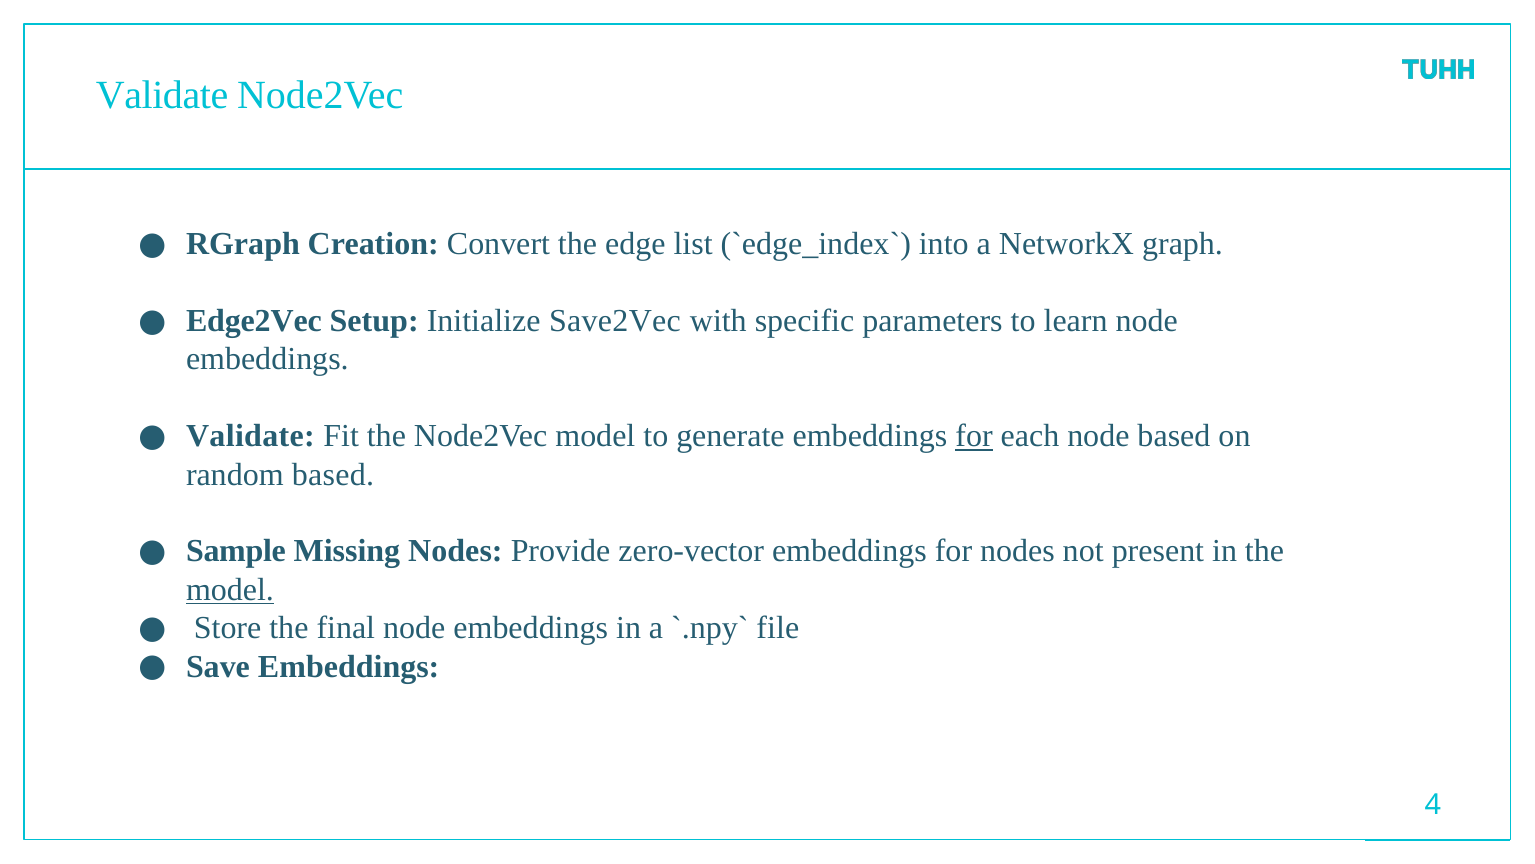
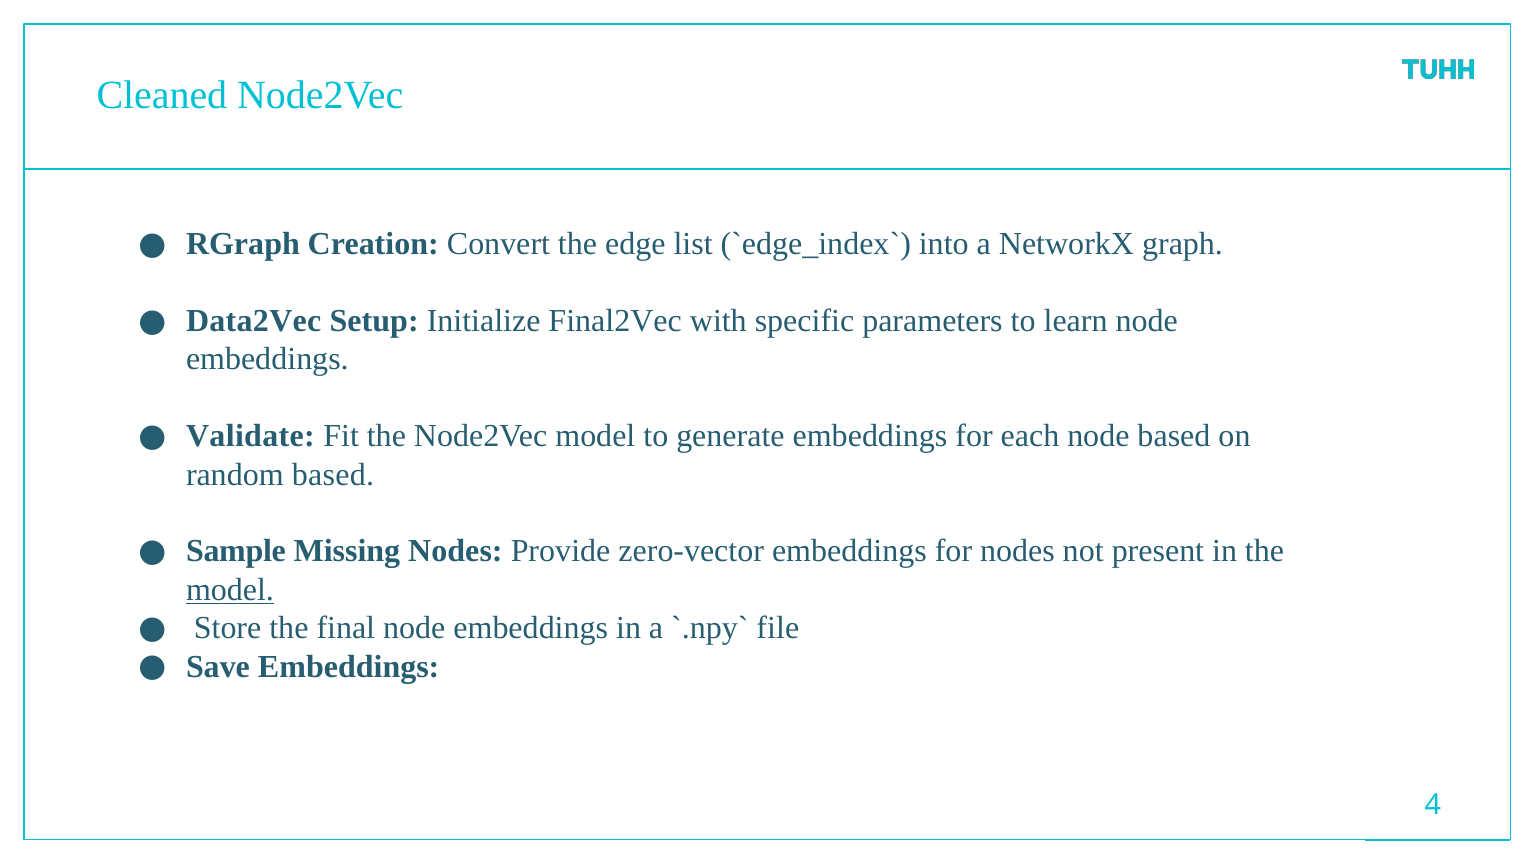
Validate at (162, 96): Validate -> Cleaned
Edge2Vec: Edge2Vec -> Data2Vec
Save2Vec: Save2Vec -> Final2Vec
for at (974, 436) underline: present -> none
